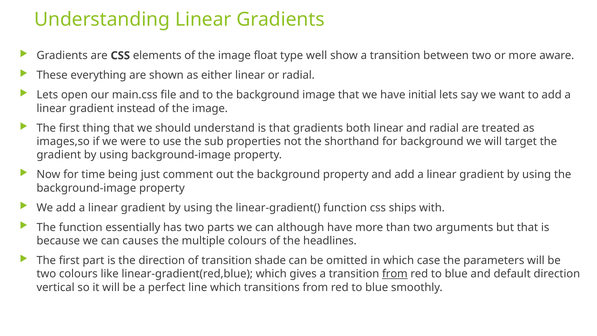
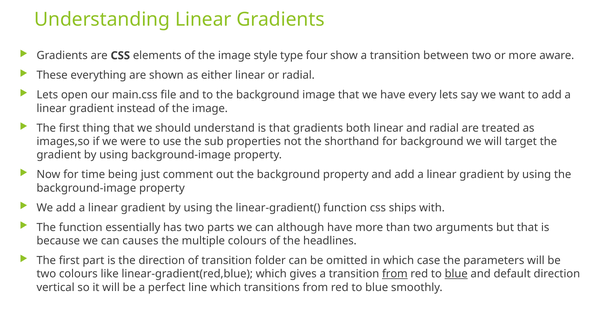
float: float -> style
well: well -> four
initial: initial -> every
shade: shade -> folder
blue at (456, 274) underline: none -> present
